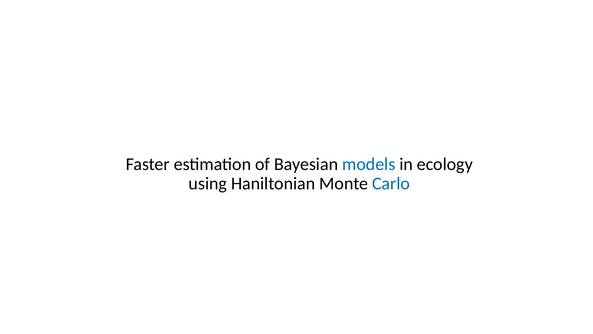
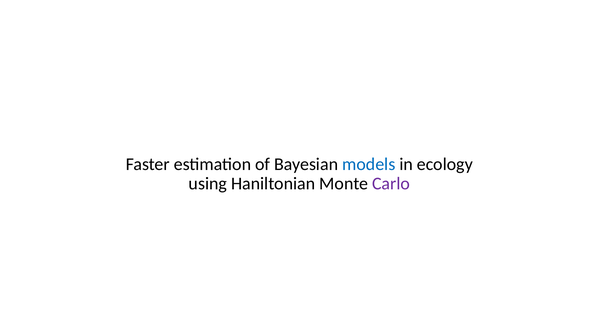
Carlo colour: blue -> purple
